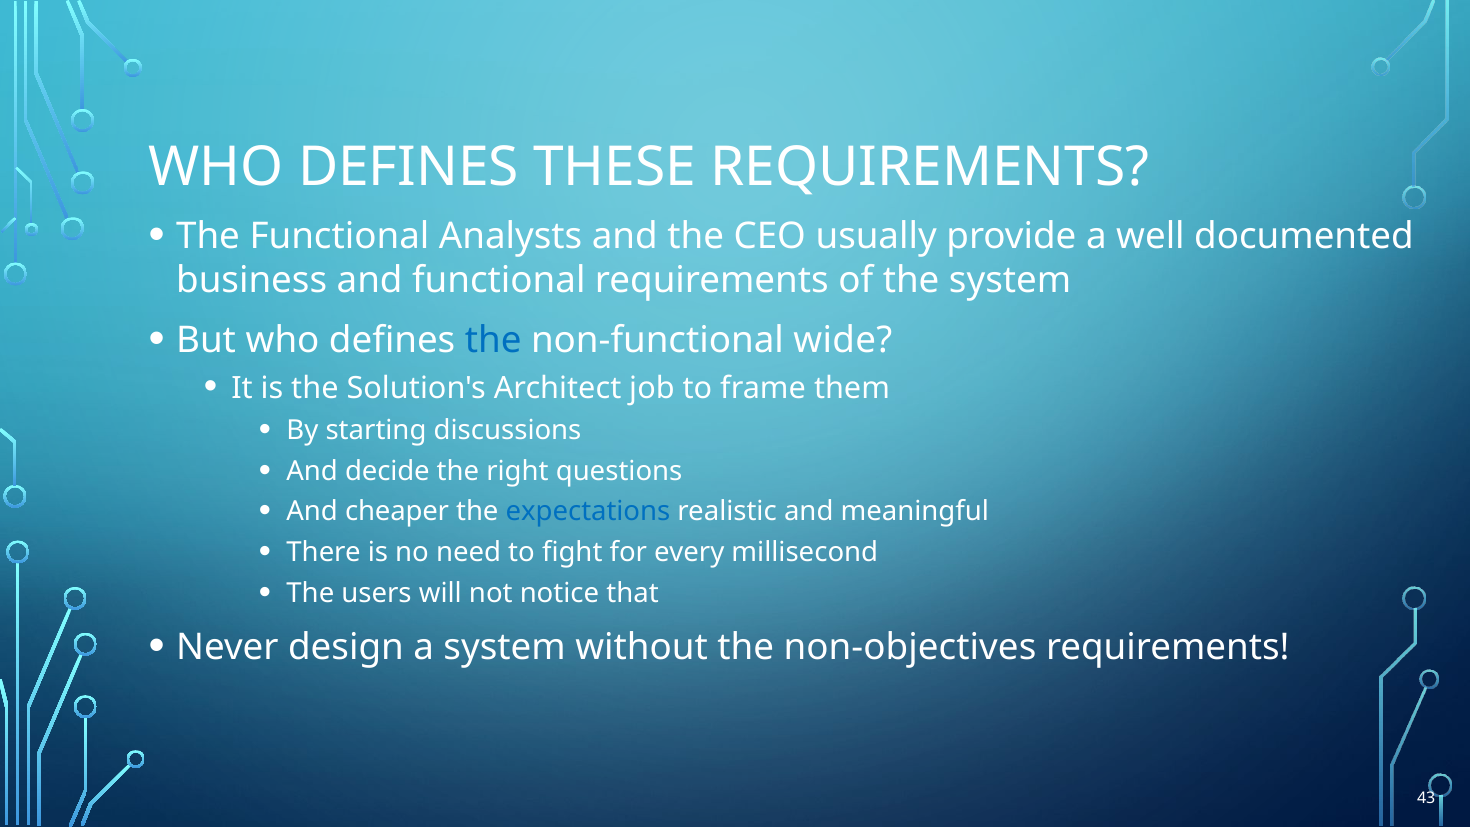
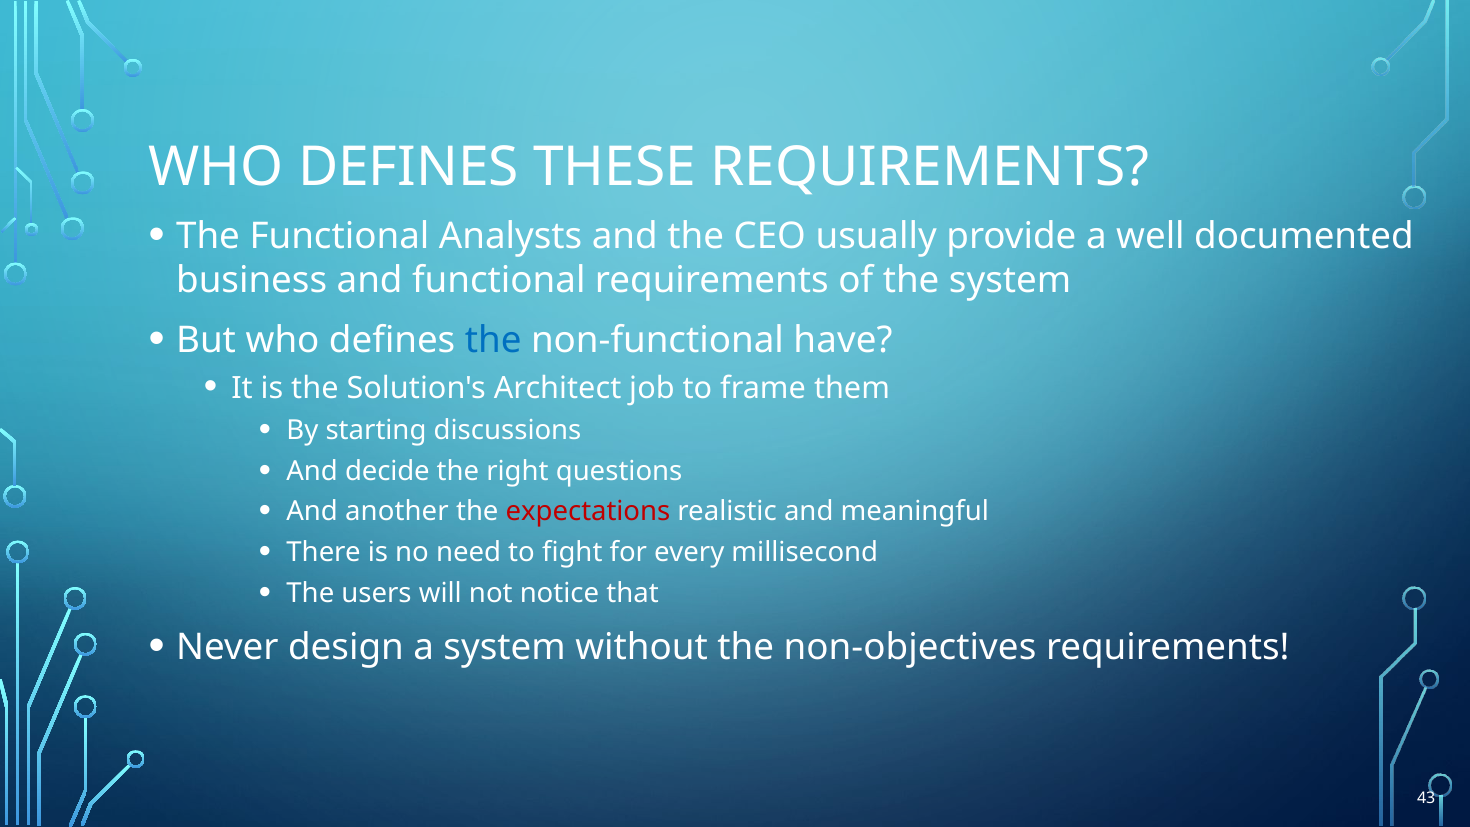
wide: wide -> have
cheaper: cheaper -> another
expectations colour: blue -> red
